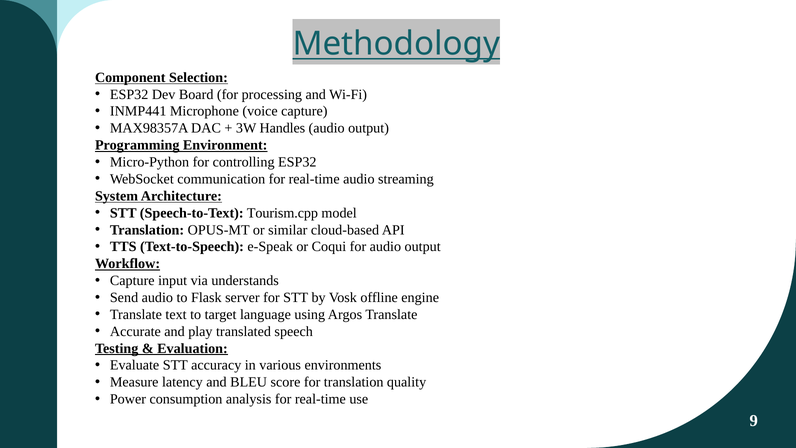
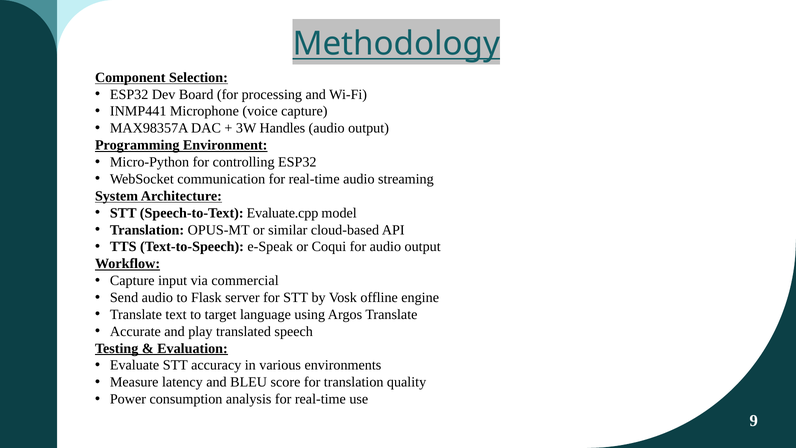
Tourism.cpp: Tourism.cpp -> Evaluate.cpp
understands: understands -> commercial
